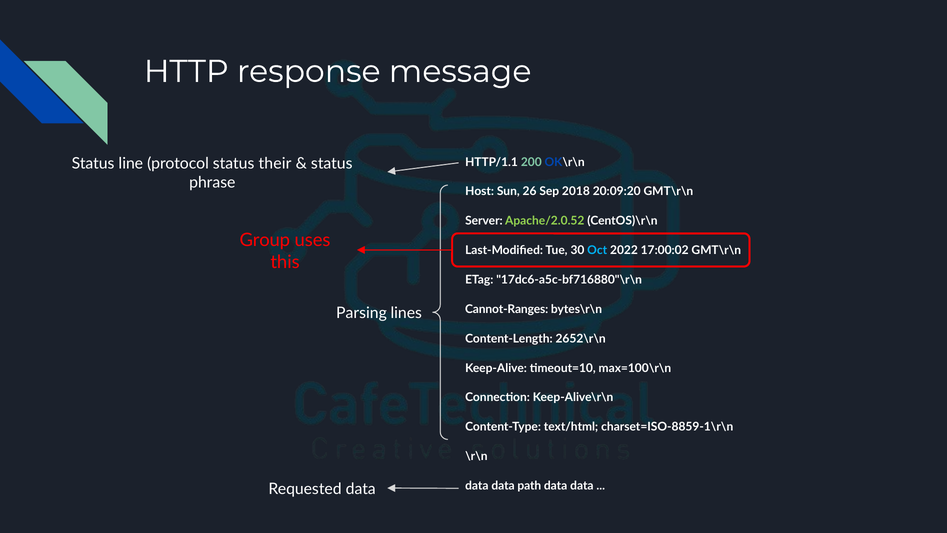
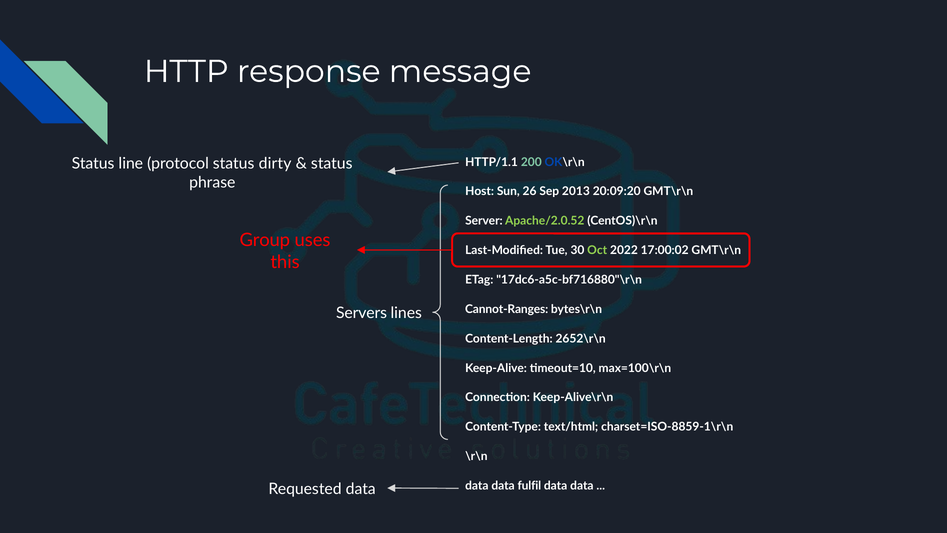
their: their -> dirty
2018: 2018 -> 2013
Oct colour: light blue -> light green
Parsing: Parsing -> Servers
path: path -> fulfil
